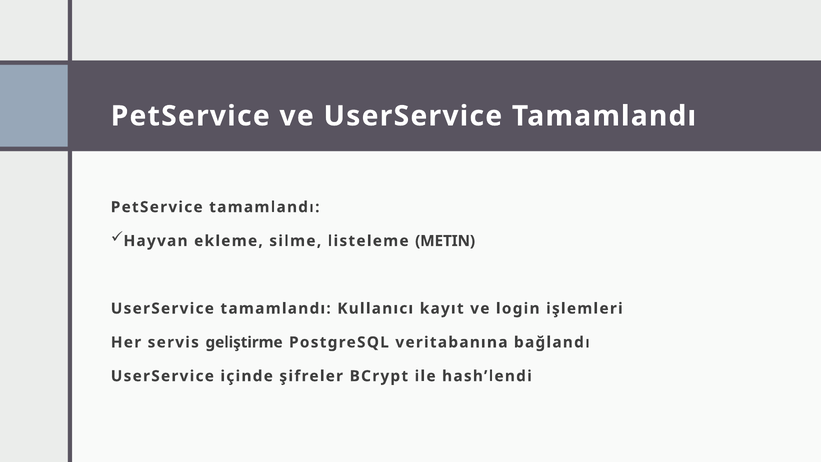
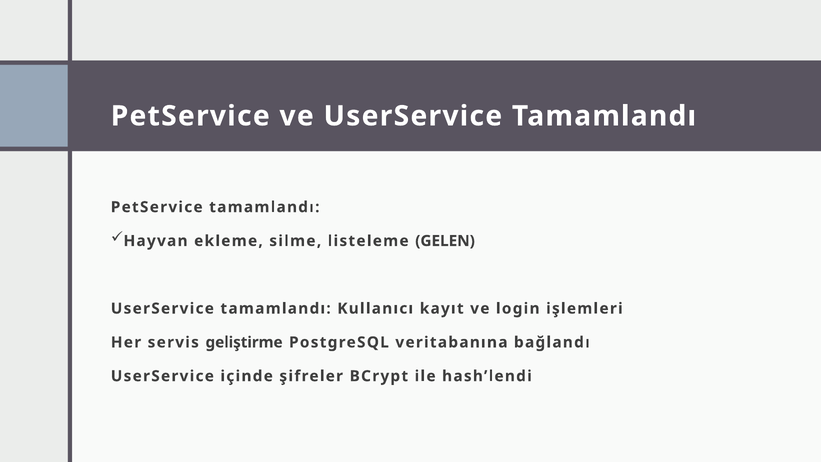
METIN: METIN -> GELEN
